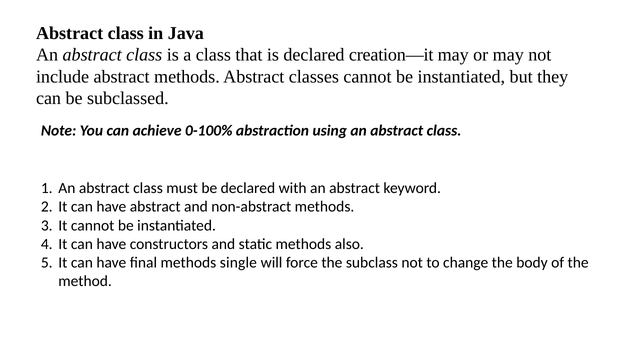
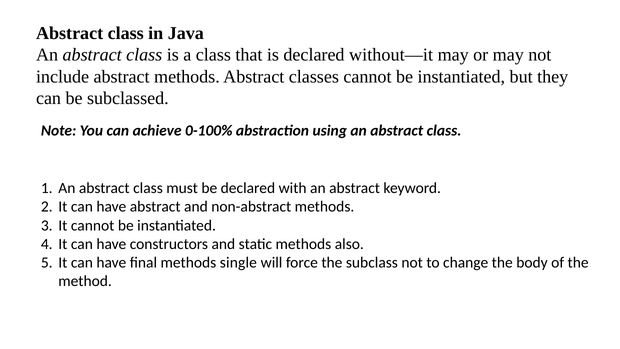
creation—it: creation—it -> without—it
